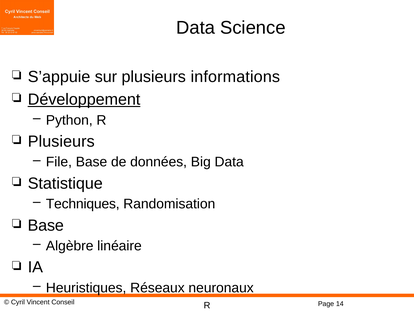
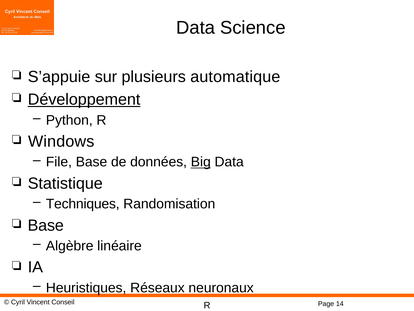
informations: informations -> automatique
Plusieurs at (61, 141): Plusieurs -> Windows
Big underline: none -> present
